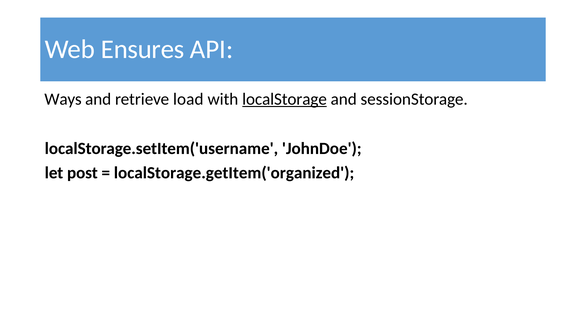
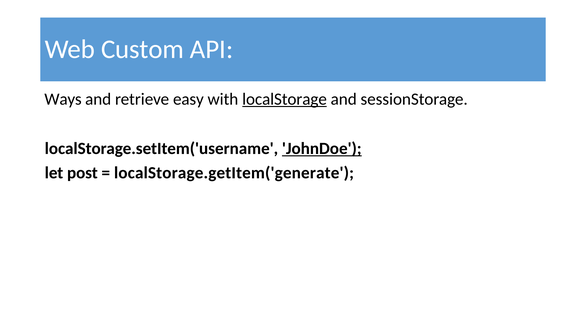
Ensures: Ensures -> Custom
load: load -> easy
JohnDoe underline: none -> present
localStorage.getItem('organized: localStorage.getItem('organized -> localStorage.getItem('generate
